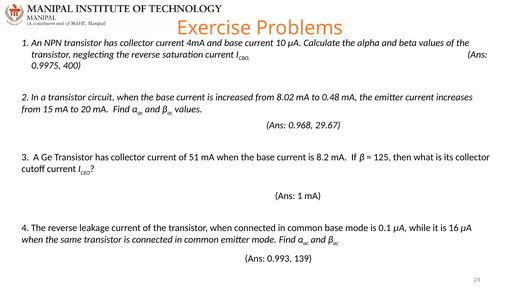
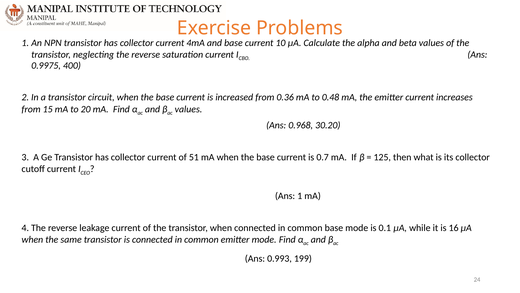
8.02: 8.02 -> 0.36
29.67: 29.67 -> 30.20
8.2: 8.2 -> 0.7
139: 139 -> 199
